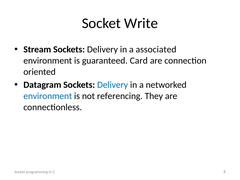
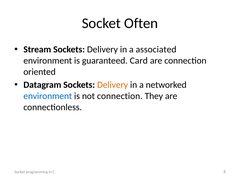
Write: Write -> Often
Delivery at (113, 85) colour: blue -> orange
not referencing: referencing -> connection
